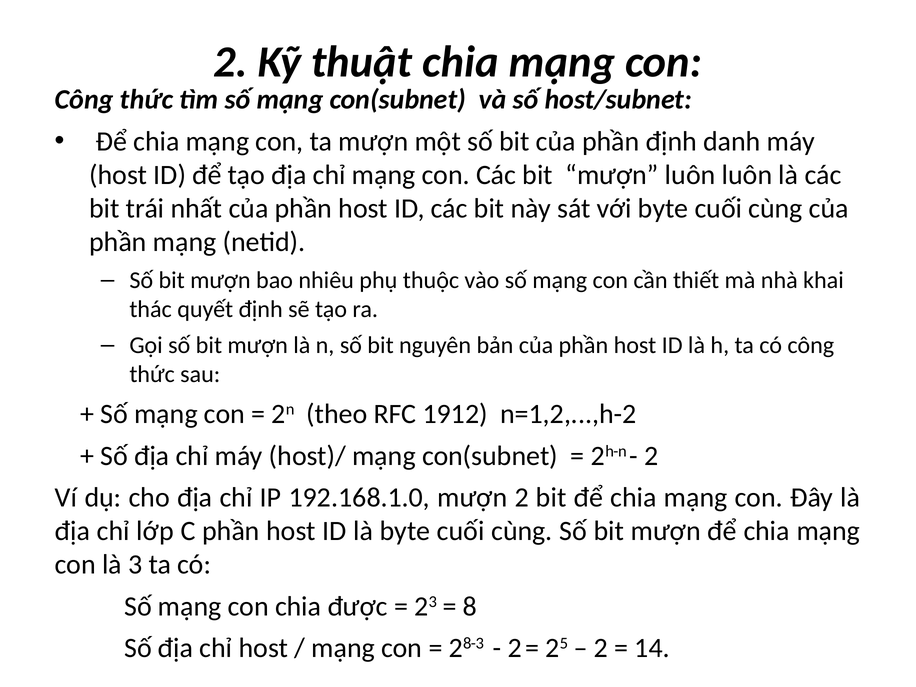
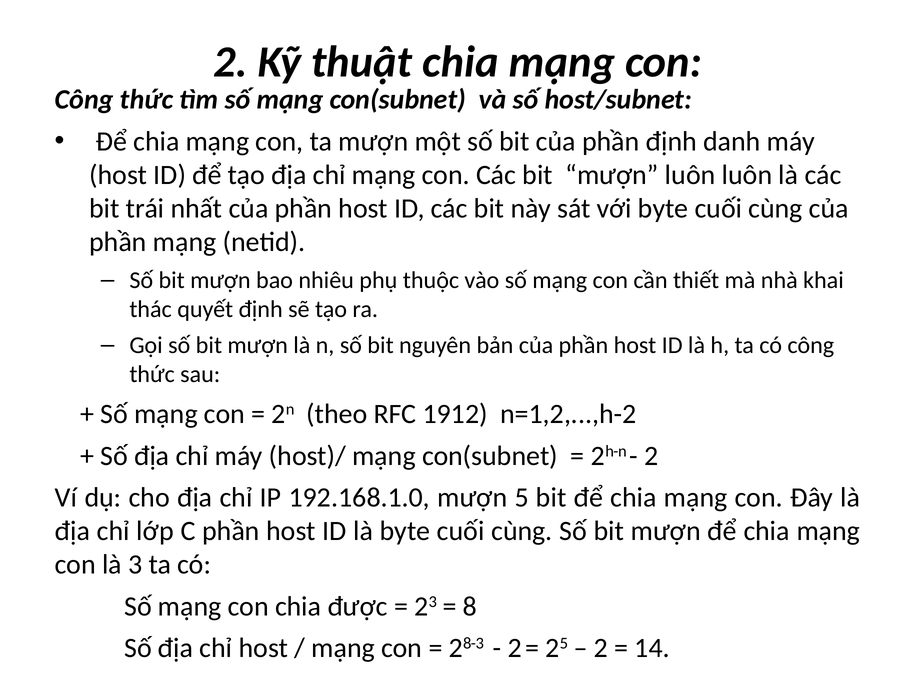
mượn 2: 2 -> 5
